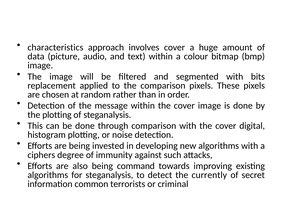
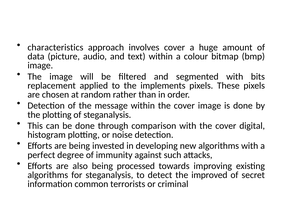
the comparison: comparison -> implements
ciphers: ciphers -> perfect
command: command -> processed
currently: currently -> improved
